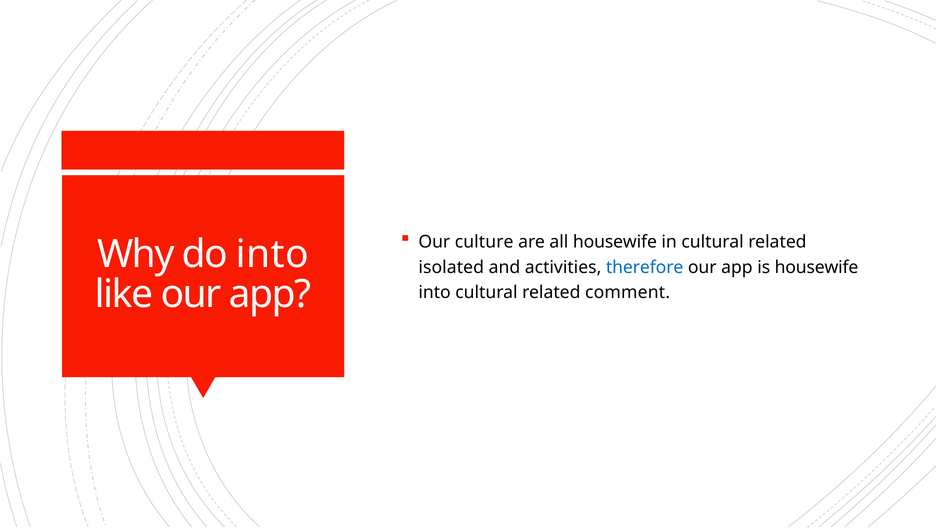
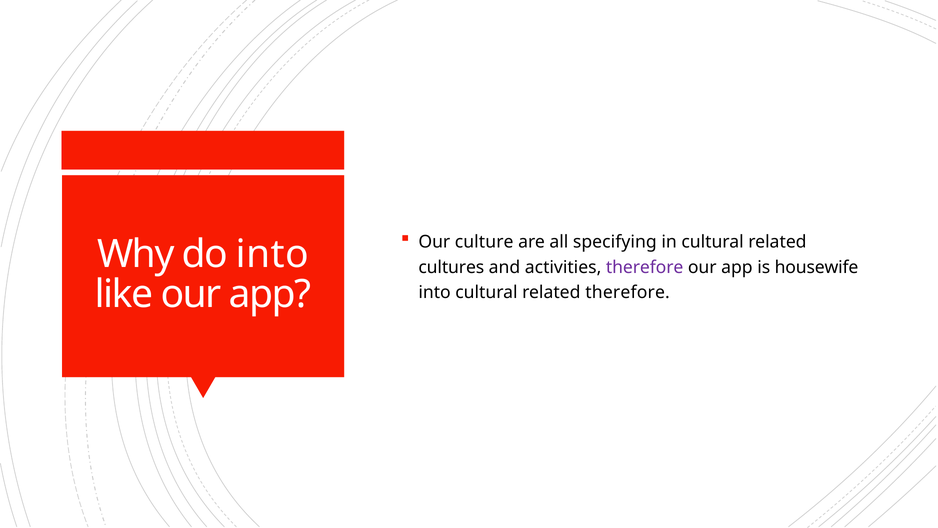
all housewife: housewife -> specifying
isolated: isolated -> cultures
therefore at (645, 267) colour: blue -> purple
related comment: comment -> therefore
